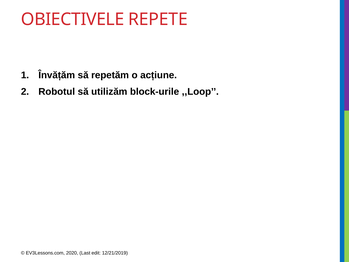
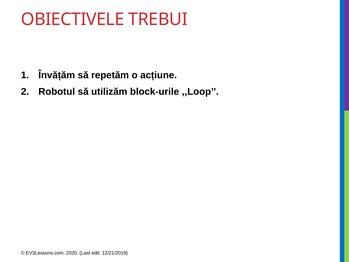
REPETE: REPETE -> TREBUI
